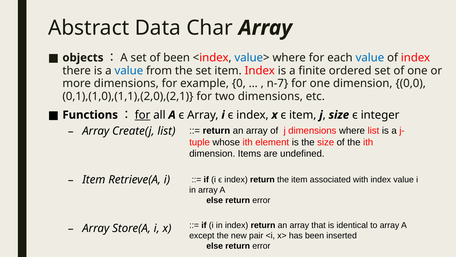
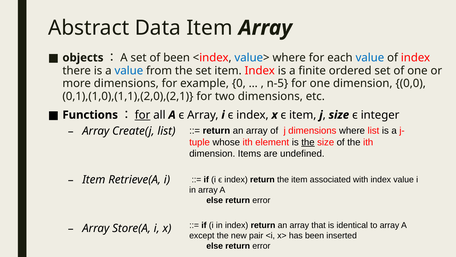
Data Char: Char -> Item
n-7: n-7 -> n-5
the at (308, 142) underline: none -> present
